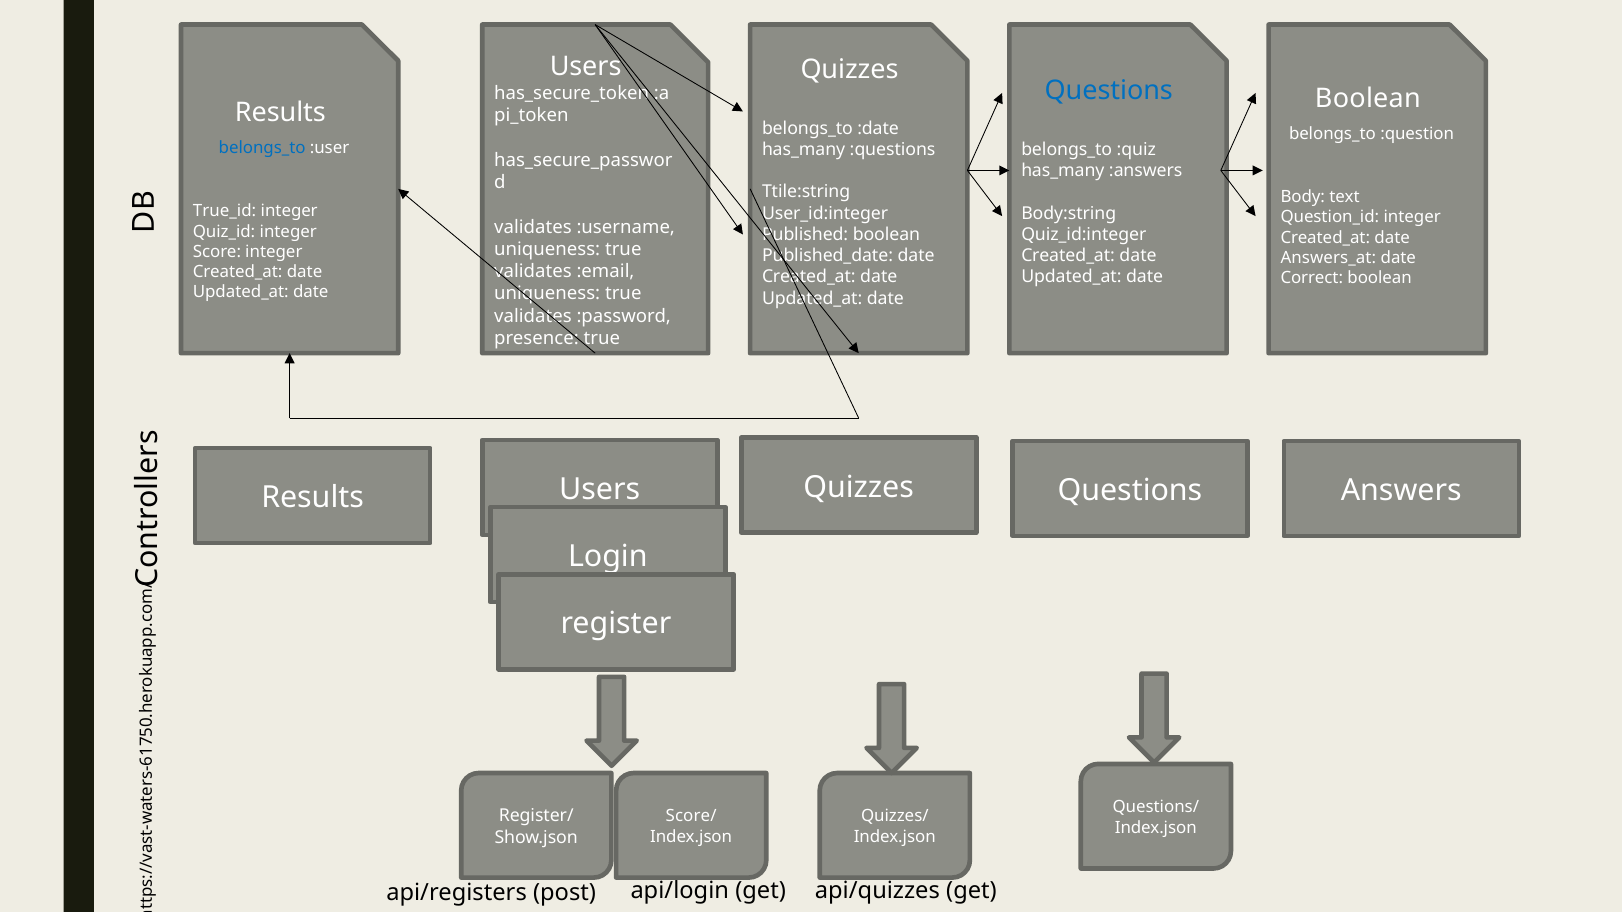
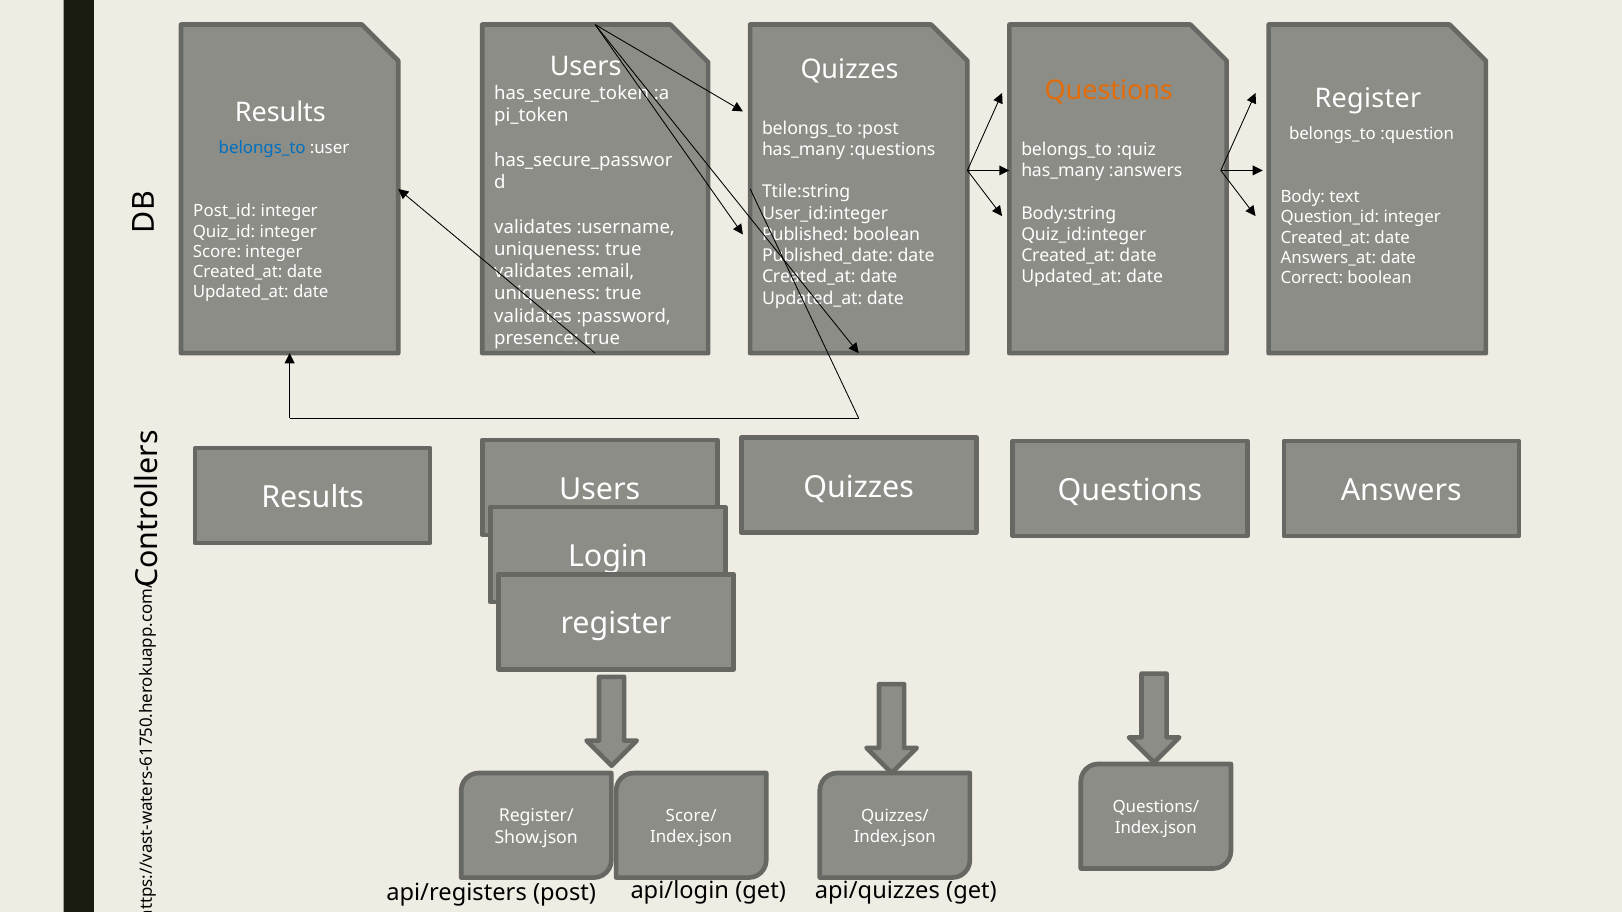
Questions at (1109, 91) colour: blue -> orange
Boolean at (1368, 98): Boolean -> Register
:date: :date -> :post
True_id: True_id -> Post_id
